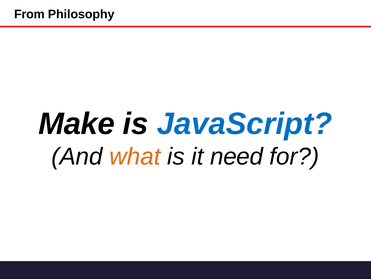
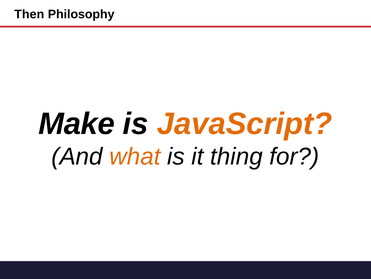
From: From -> Then
JavaScript colour: blue -> orange
need: need -> thing
